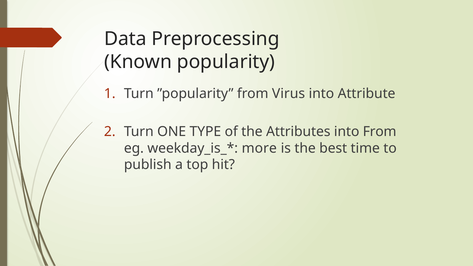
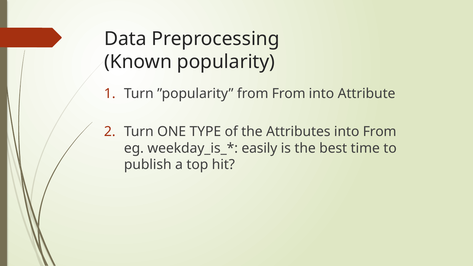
from Virus: Virus -> From
more: more -> easily
